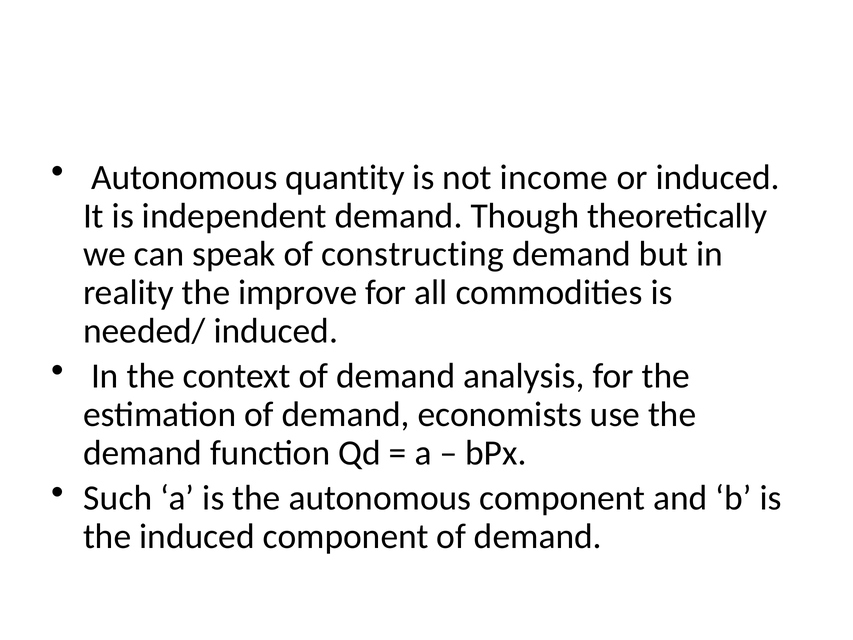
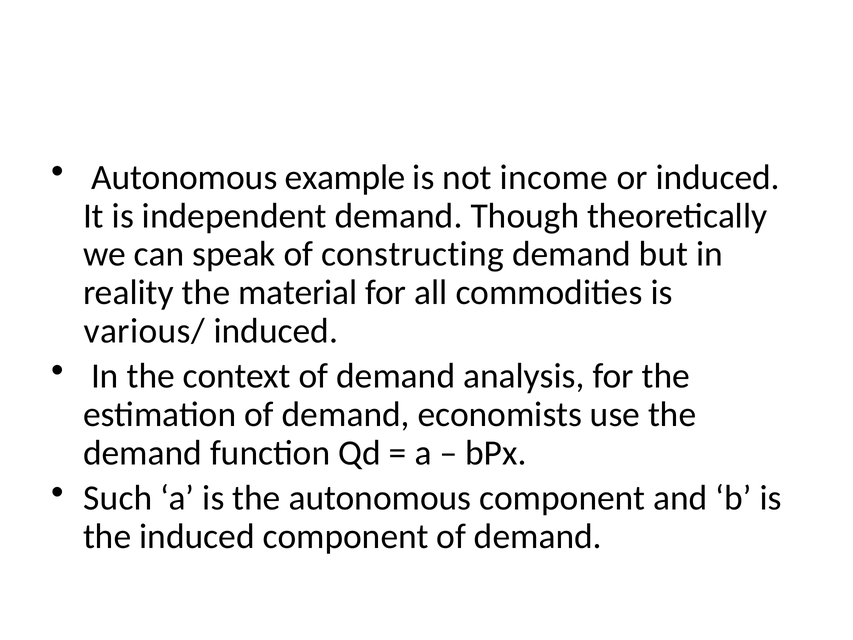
quantity: quantity -> example
improve: improve -> material
needed/: needed/ -> various/
